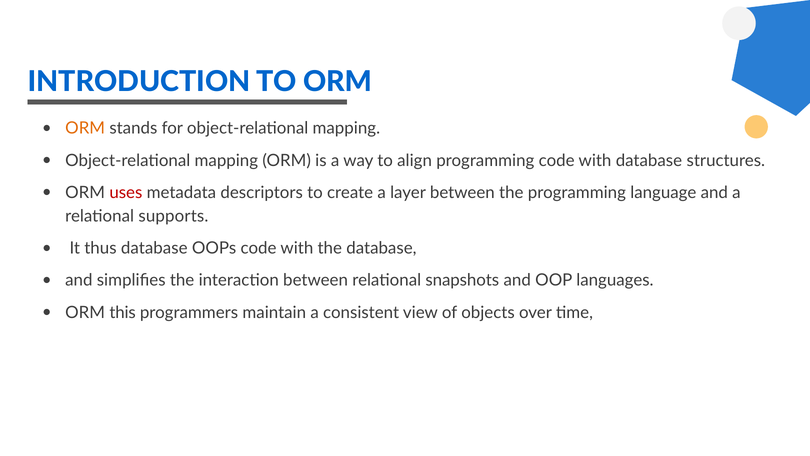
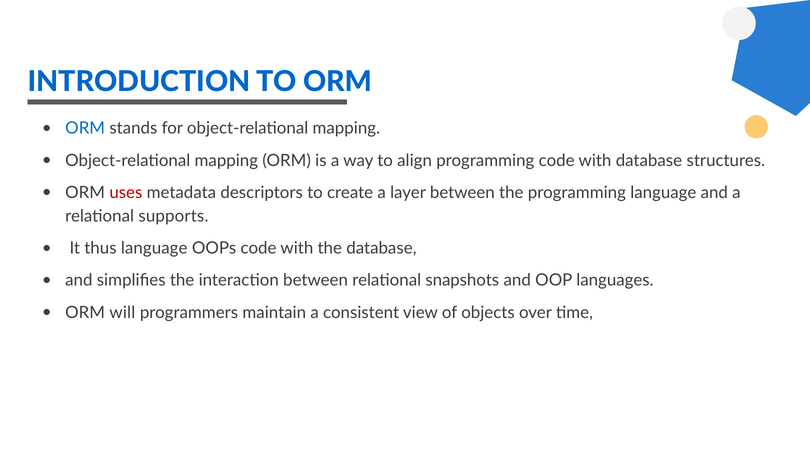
ORM at (85, 128) colour: orange -> blue
thus database: database -> language
this: this -> will
